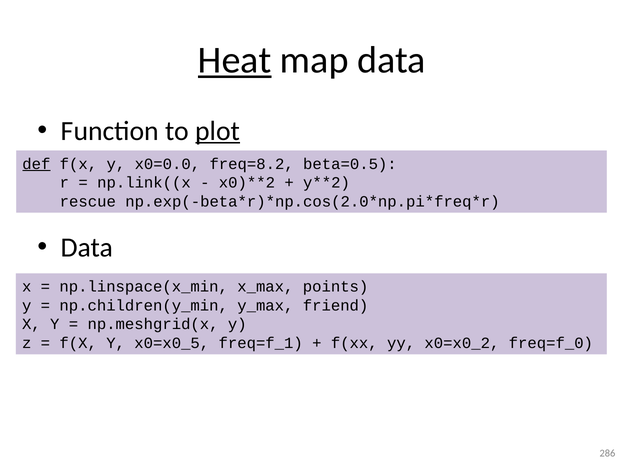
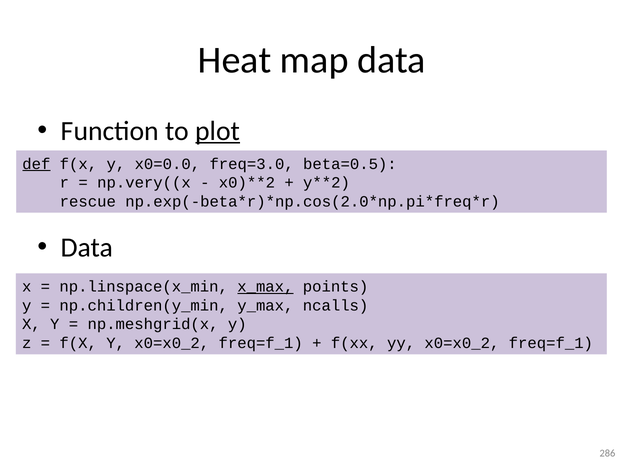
Heat underline: present -> none
freq=8.2: freq=8.2 -> freq=3.0
np.link((x: np.link((x -> np.very((x
x_max underline: none -> present
friend: friend -> ncalls
Y x0=x0_5: x0=x0_5 -> x0=x0_2
yy x0=x0_2 freq=f_0: freq=f_0 -> freq=f_1
